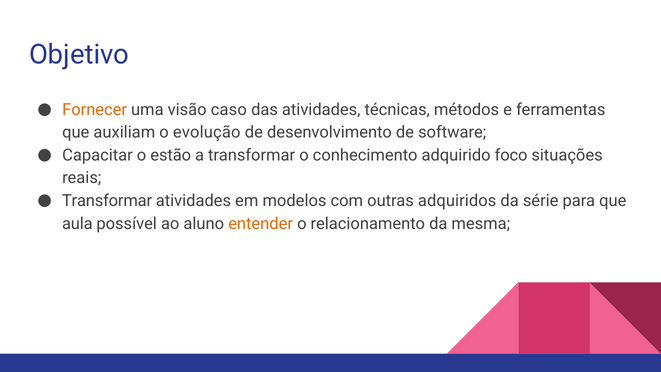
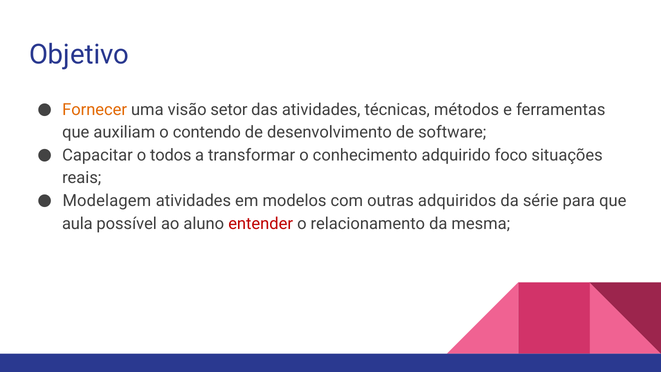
caso: caso -> setor
evolução: evolução -> contendo
estão: estão -> todos
Transformar at (107, 201): Transformar -> Modelagem
entender colour: orange -> red
